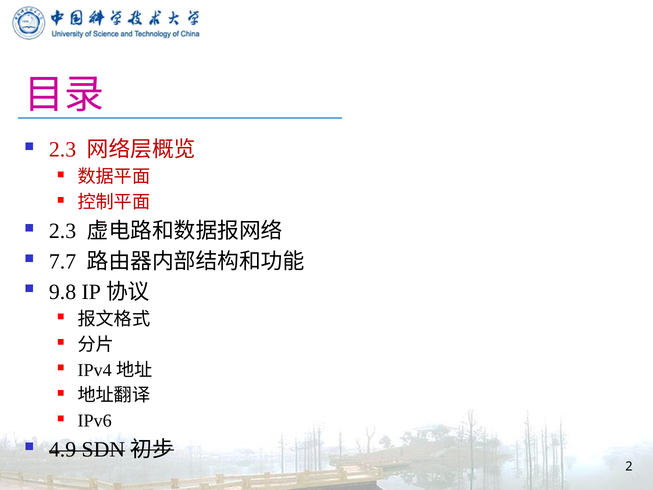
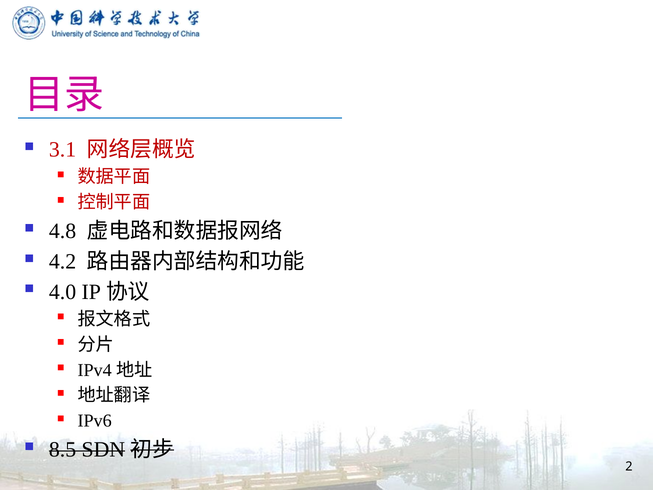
2.3 at (63, 150): 2.3 -> 3.1
2.3 at (63, 231): 2.3 -> 4.8
7.7: 7.7 -> 4.2
9.8: 9.8 -> 4.0
4.9: 4.9 -> 8.5
